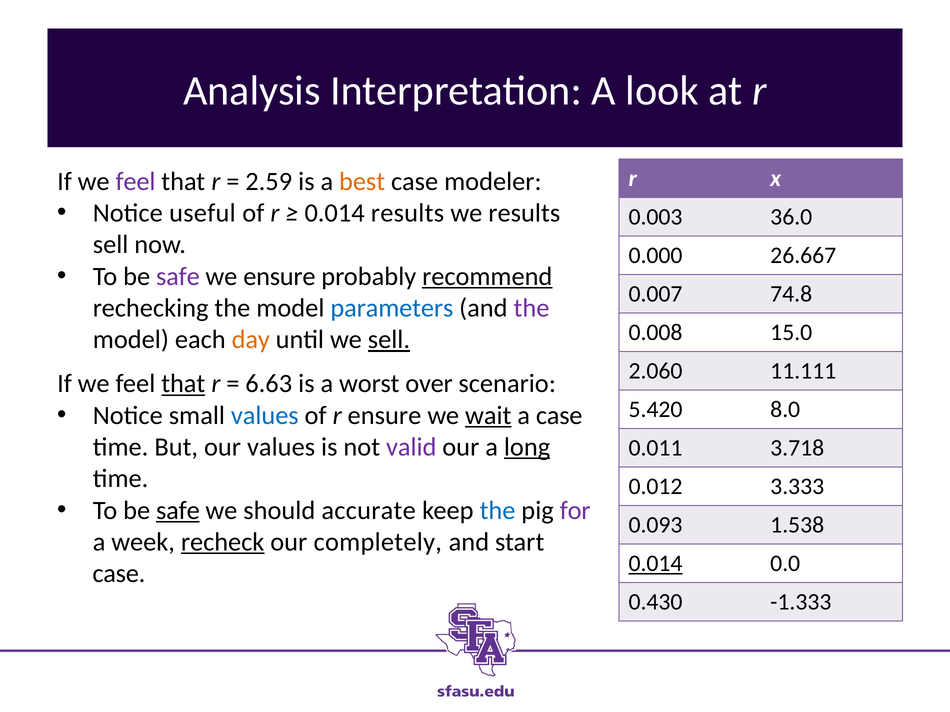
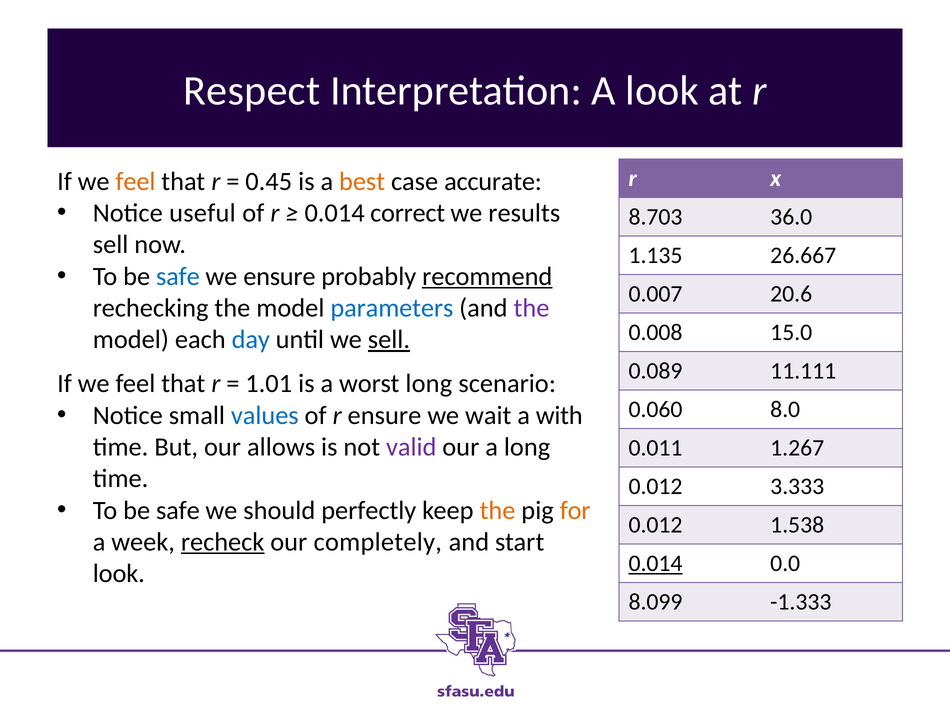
Analysis: Analysis -> Respect
feel at (136, 181) colour: purple -> orange
2.59: 2.59 -> 0.45
modeler: modeler -> accurate
0.014 results: results -> correct
0.003: 0.003 -> 8.703
0.000: 0.000 -> 1.135
safe at (178, 277) colour: purple -> blue
74.8: 74.8 -> 20.6
day colour: orange -> blue
2.060: 2.060 -> 0.089
that at (183, 384) underline: present -> none
6.63: 6.63 -> 1.01
worst over: over -> long
5.420: 5.420 -> 0.060
wait underline: present -> none
a case: case -> with
our values: values -> allows
long at (527, 447) underline: present -> none
3.718: 3.718 -> 1.267
safe at (178, 511) underline: present -> none
accurate: accurate -> perfectly
the at (498, 511) colour: blue -> orange
for colour: purple -> orange
0.093 at (656, 525): 0.093 -> 0.012
case at (119, 574): case -> look
0.430: 0.430 -> 8.099
